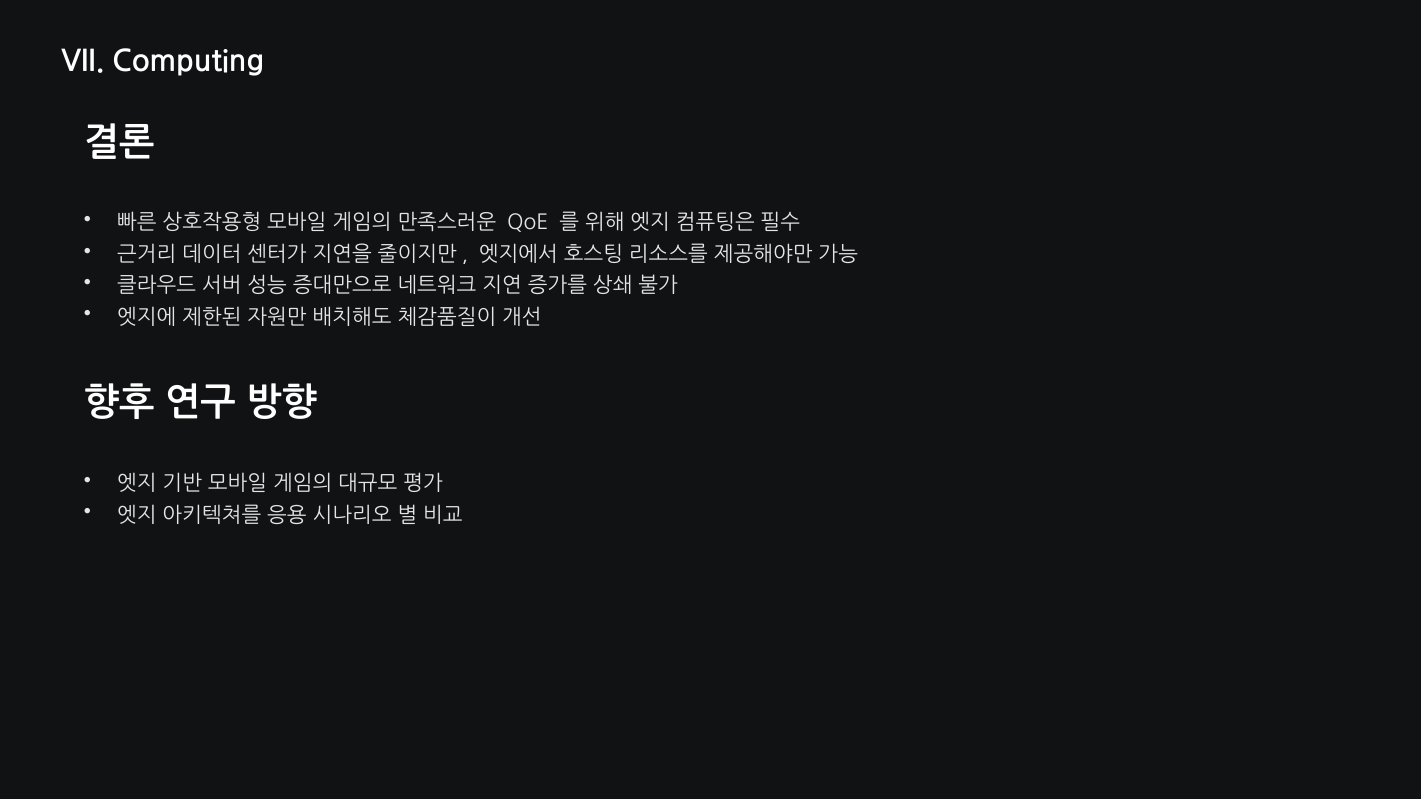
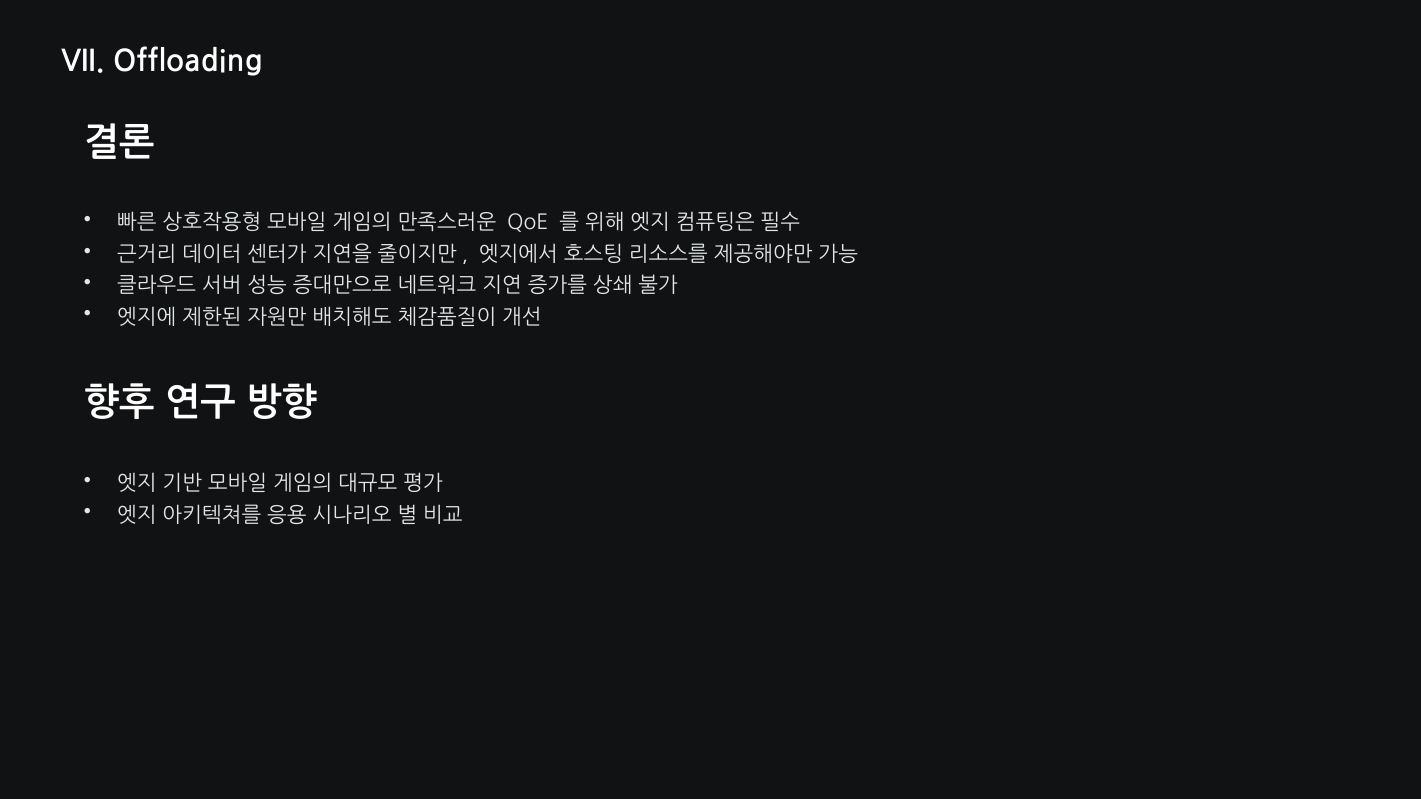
Computing: Computing -> Offloading
